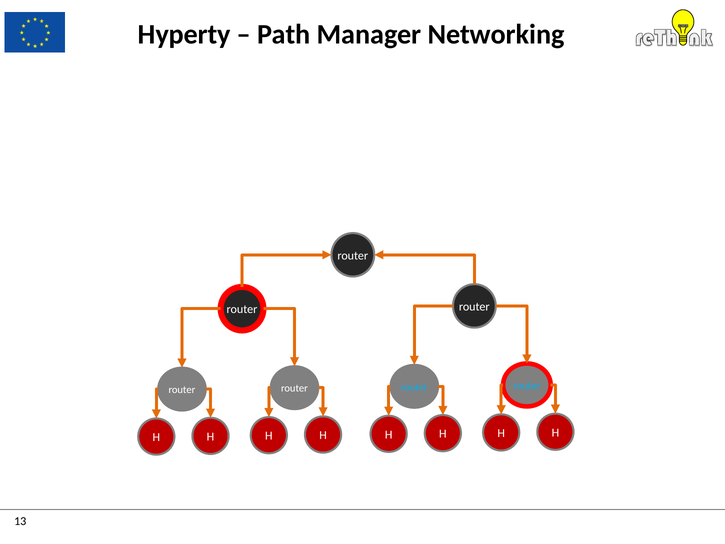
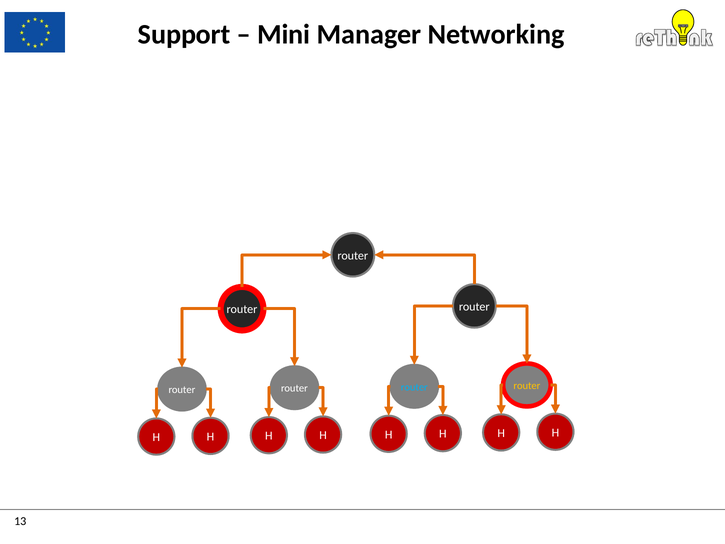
Hyperty: Hyperty -> Support
Path: Path -> Mini
router at (527, 385) colour: light blue -> yellow
